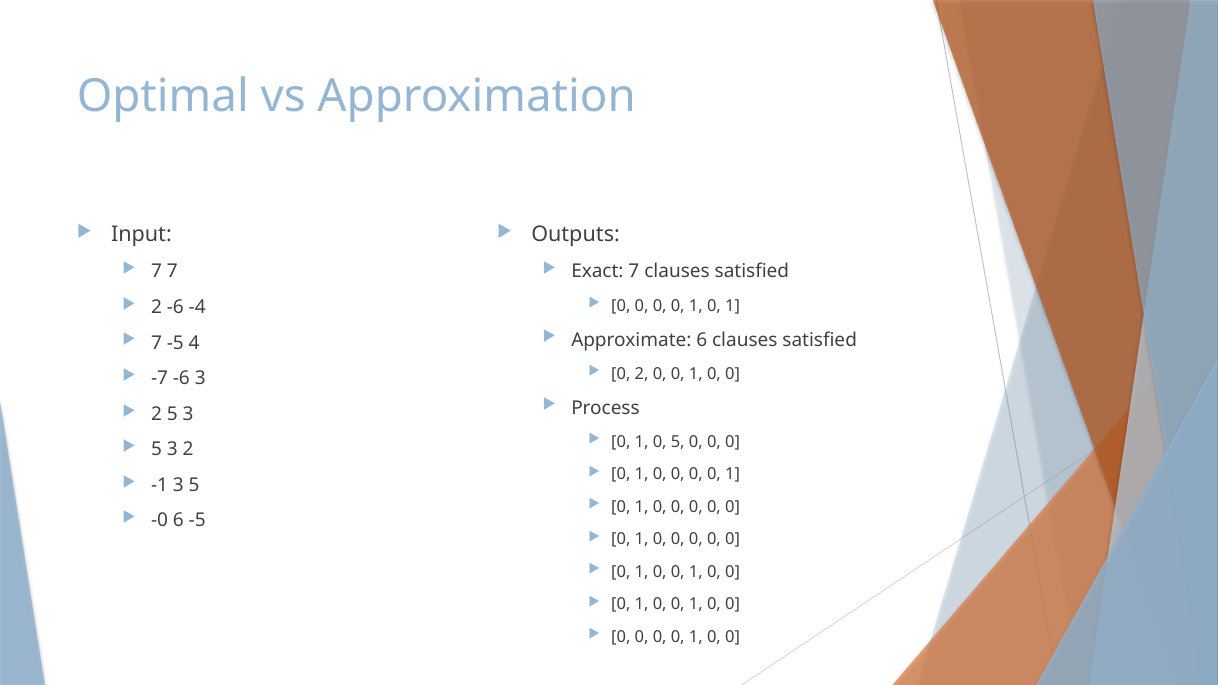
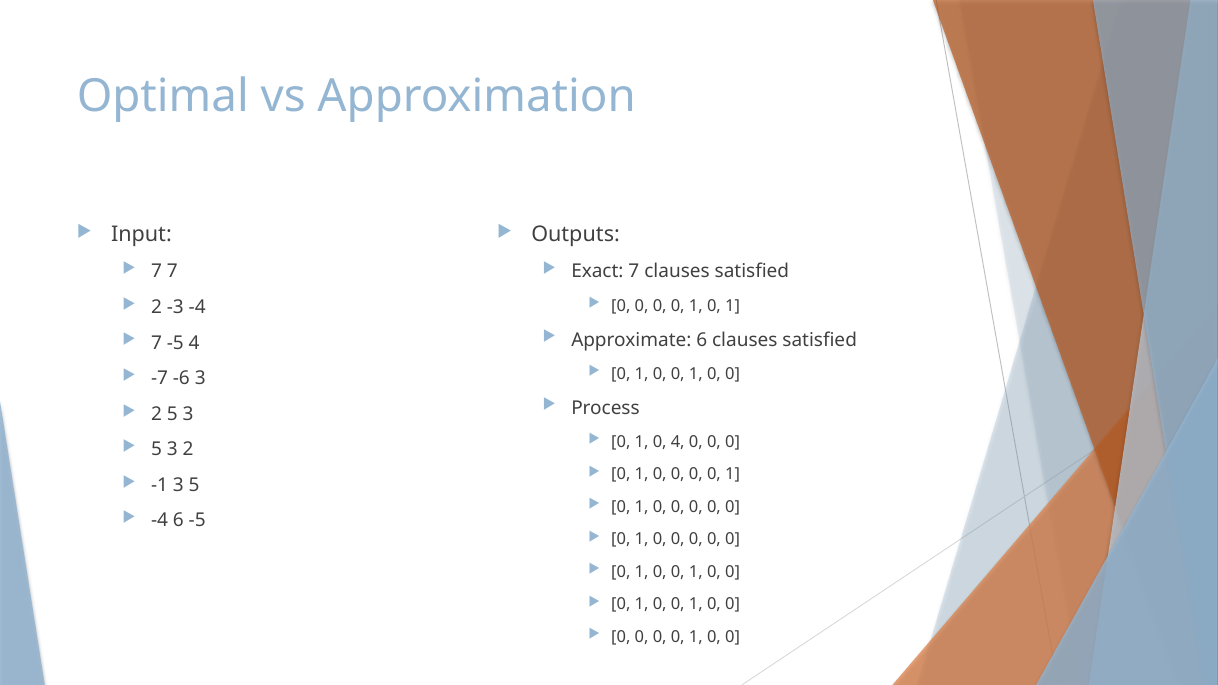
2 -6: -6 -> -3
2 at (642, 374): 2 -> 1
0 5: 5 -> 4
-0 at (160, 520): -0 -> -4
